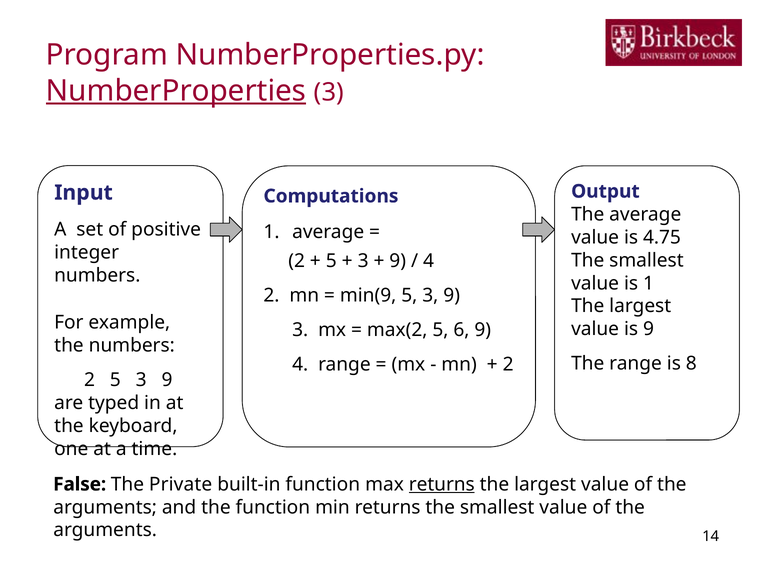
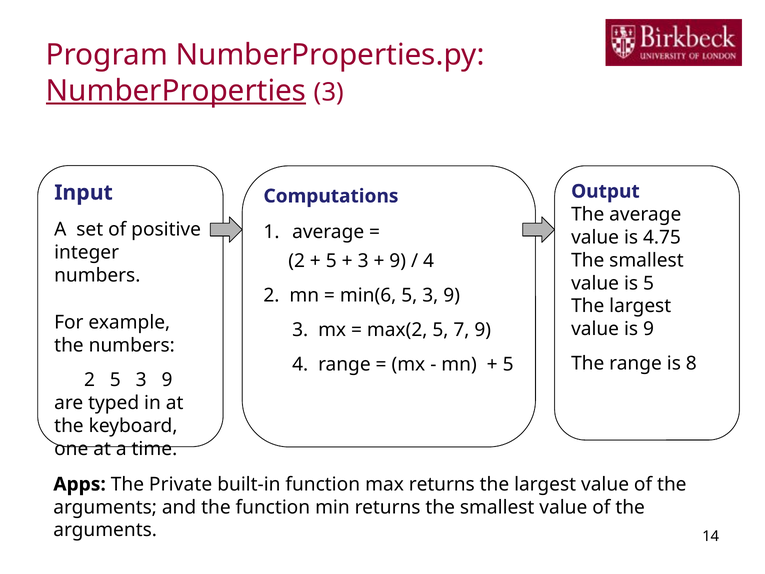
is 1: 1 -> 5
min(9: min(9 -> min(6
6: 6 -> 7
2 at (508, 364): 2 -> 5
False: False -> Apps
returns at (442, 484) underline: present -> none
